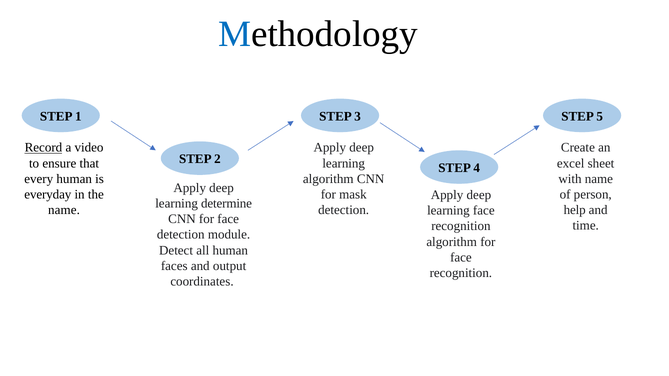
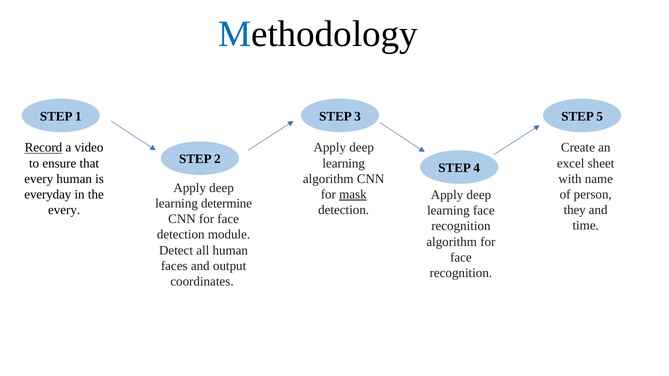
mask underline: none -> present
help: help -> they
name at (64, 210): name -> every
